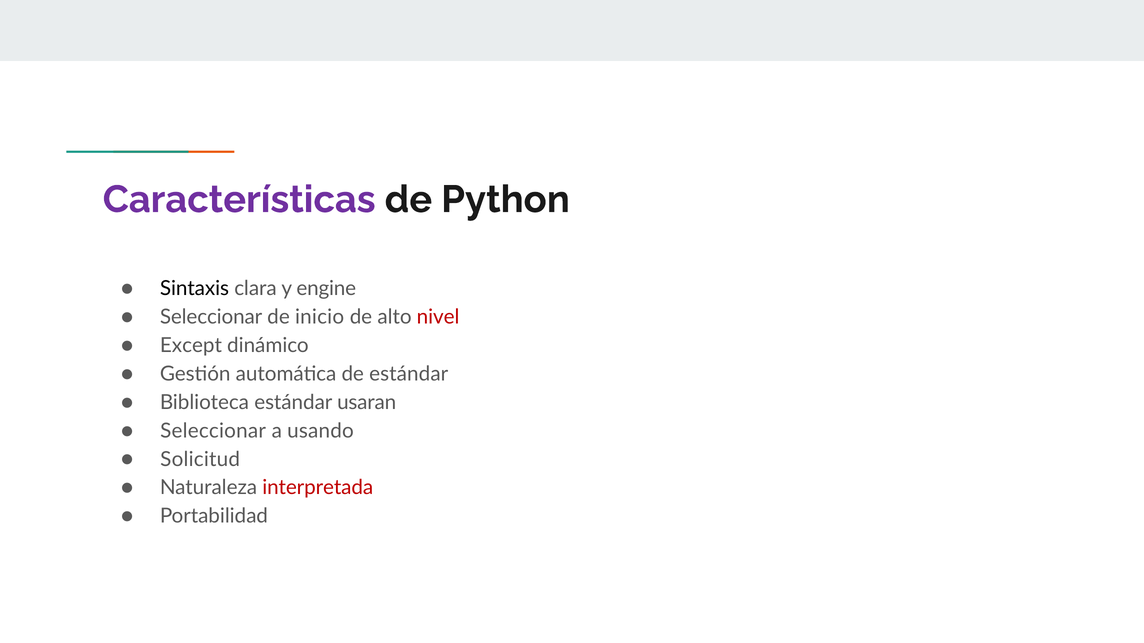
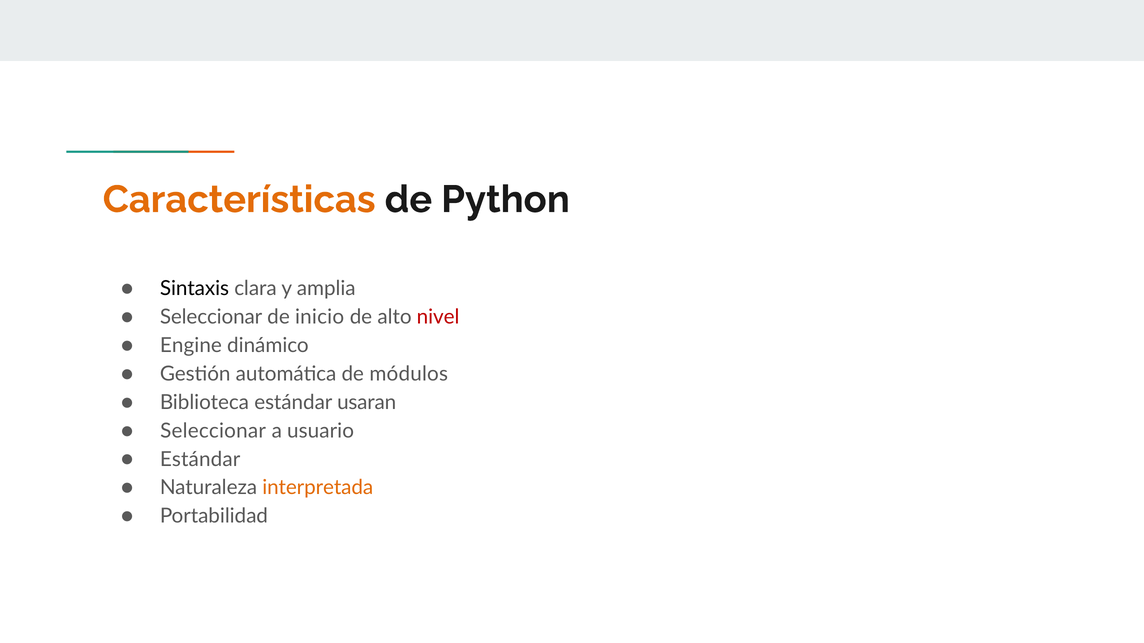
Características colour: purple -> orange
engine: engine -> amplia
Except: Except -> Engine
de estándar: estándar -> módulos
usando: usando -> usuario
Solicitud at (200, 460): Solicitud -> Estándar
interpretada colour: red -> orange
